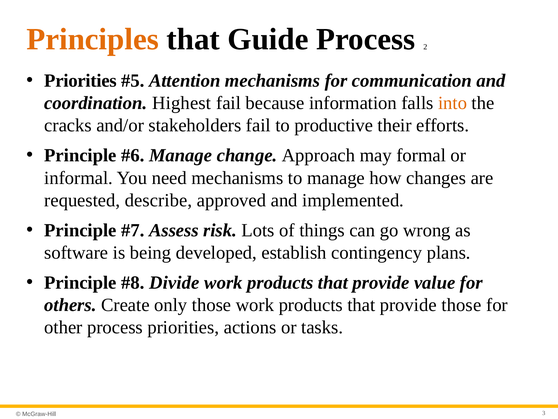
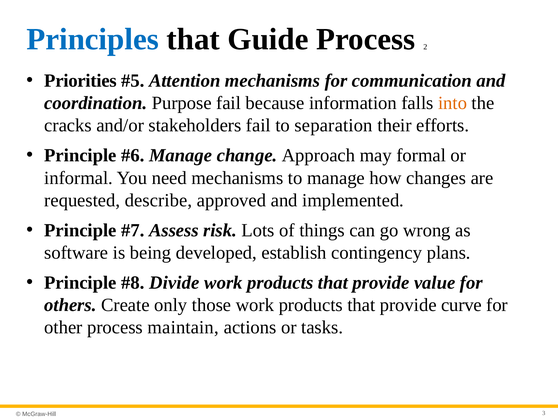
Principles colour: orange -> blue
Highest: Highest -> Purpose
productive: productive -> separation
provide those: those -> curve
process priorities: priorities -> maintain
